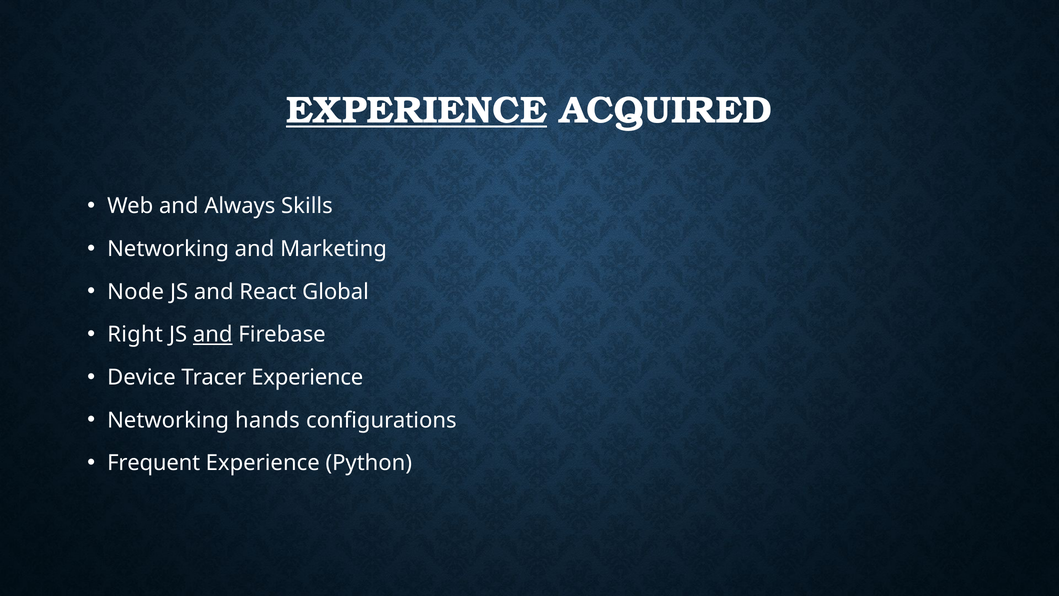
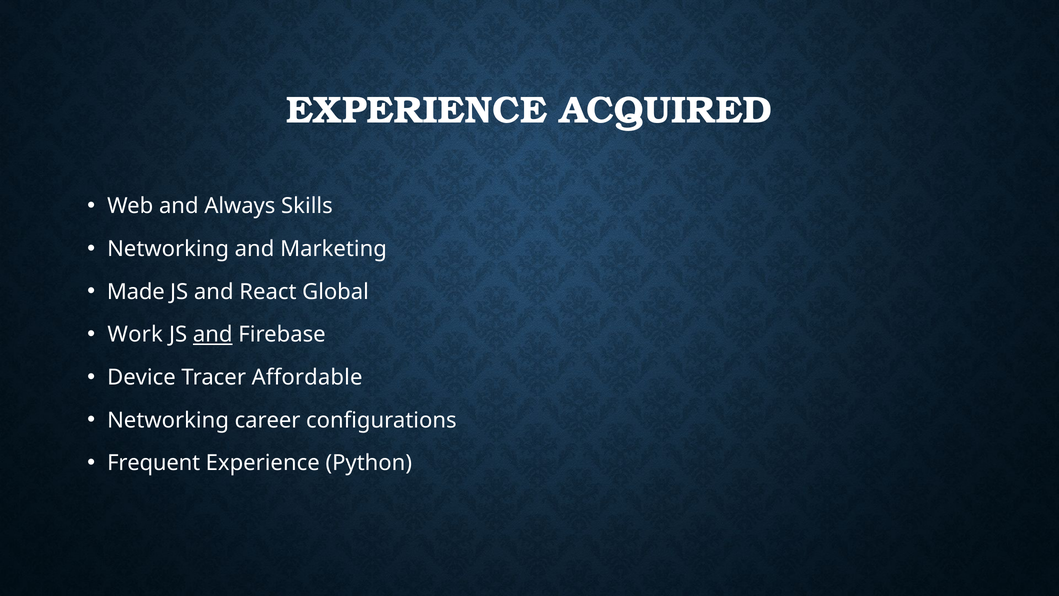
EXPERIENCE at (417, 110) underline: present -> none
Node: Node -> Made
Right: Right -> Work
Tracer Experience: Experience -> Affordable
hands: hands -> career
